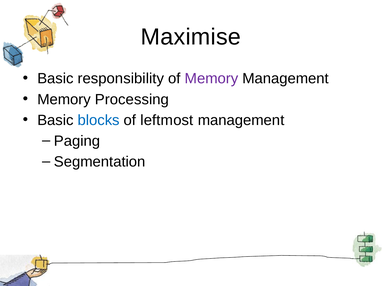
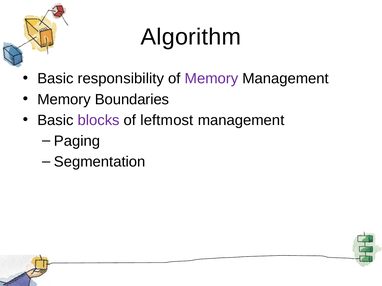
Maximise: Maximise -> Algorithm
Processing: Processing -> Boundaries
blocks colour: blue -> purple
